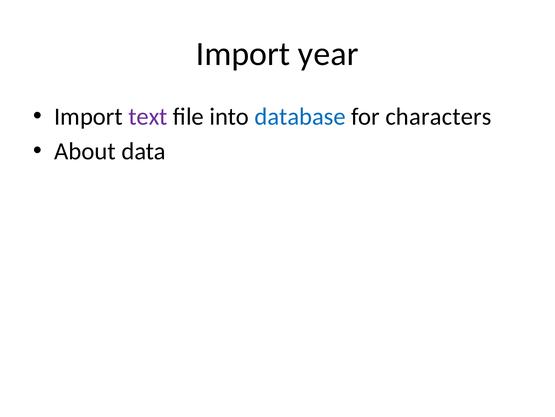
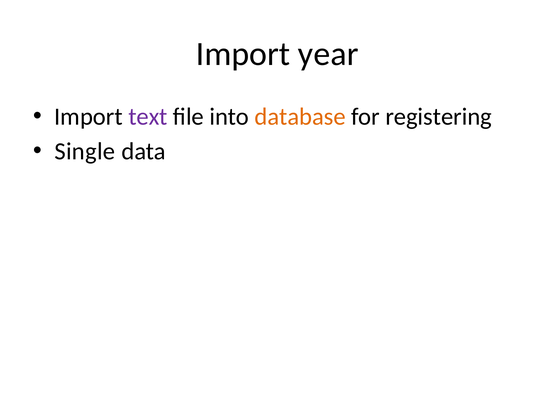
database colour: blue -> orange
characters: characters -> registering
About: About -> Single
